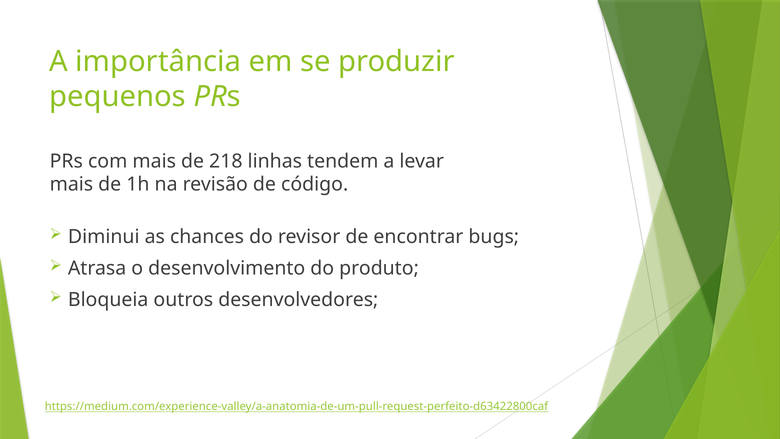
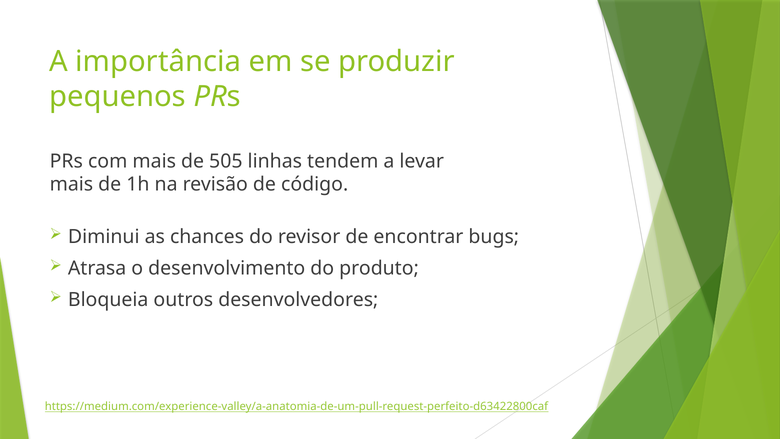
218: 218 -> 505
